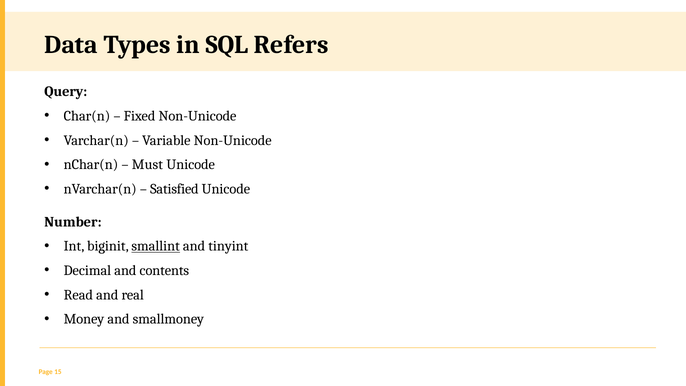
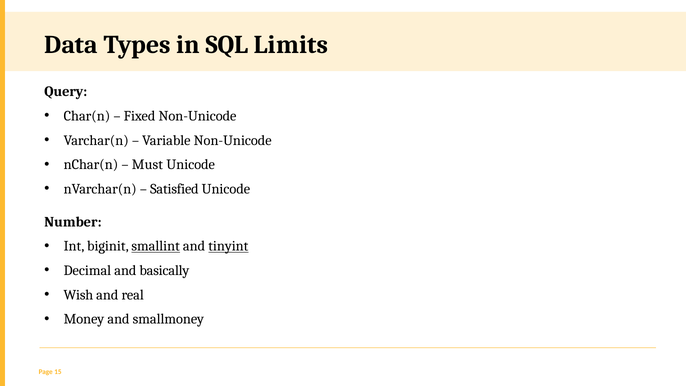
Refers: Refers -> Limits
tinyint underline: none -> present
contents: contents -> basically
Read: Read -> Wish
